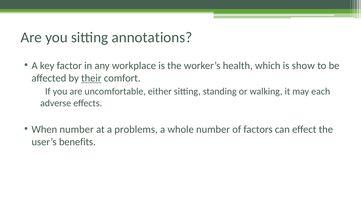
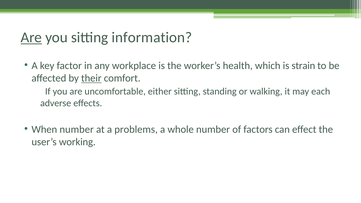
Are at (31, 37) underline: none -> present
annotations: annotations -> information
show: show -> strain
benefits: benefits -> working
